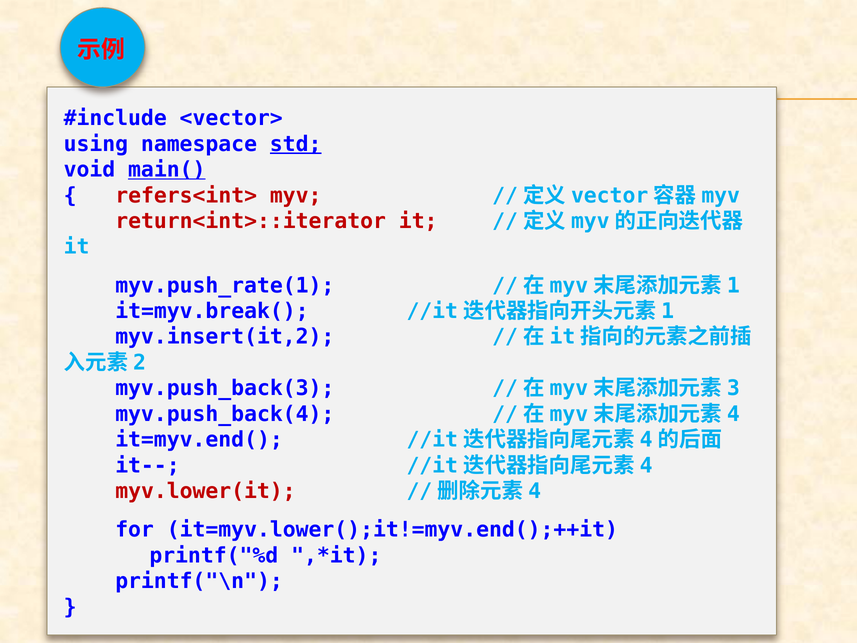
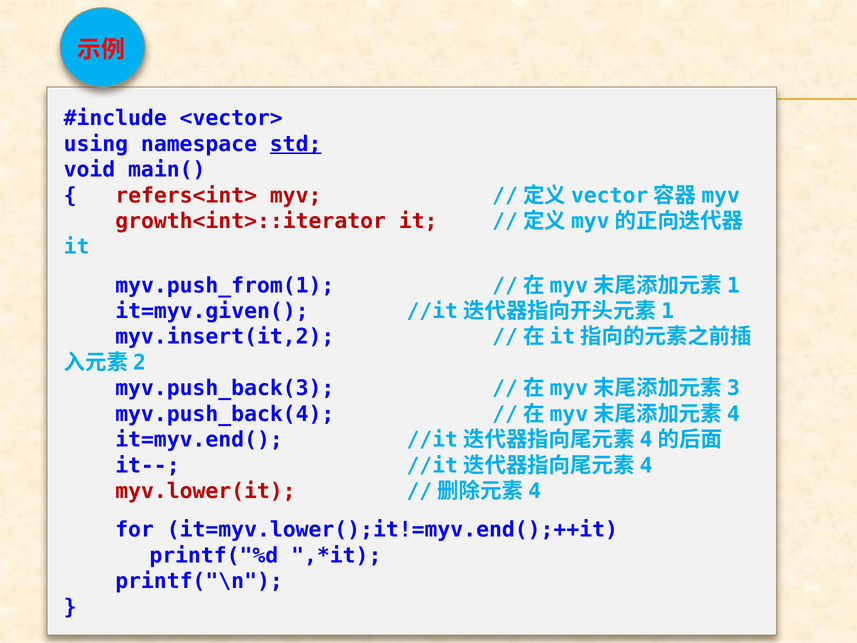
main( underline: present -> none
return<int>::iterator: return<int>::iterator -> growth<int>::iterator
myv.push_rate(1: myv.push_rate(1 -> myv.push_from(1
it=myv.break(: it=myv.break( -> it=myv.given(
